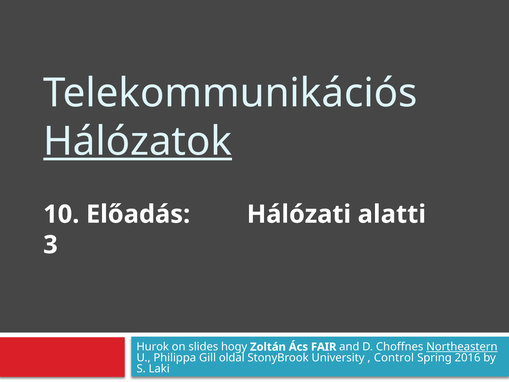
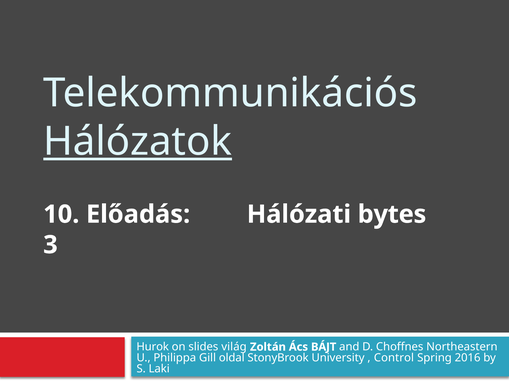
alatti: alatti -> bytes
hogy: hogy -> világ
FAIR: FAIR -> BÁJT
Northeastern underline: present -> none
